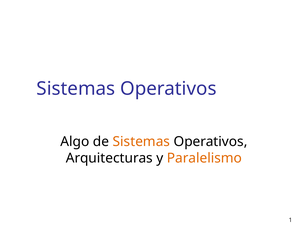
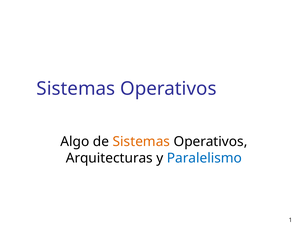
Paralelismo colour: orange -> blue
